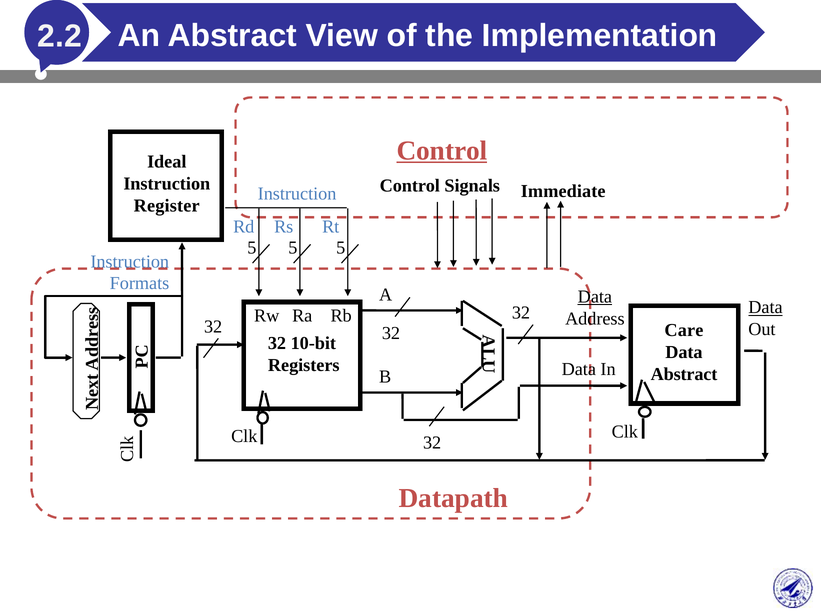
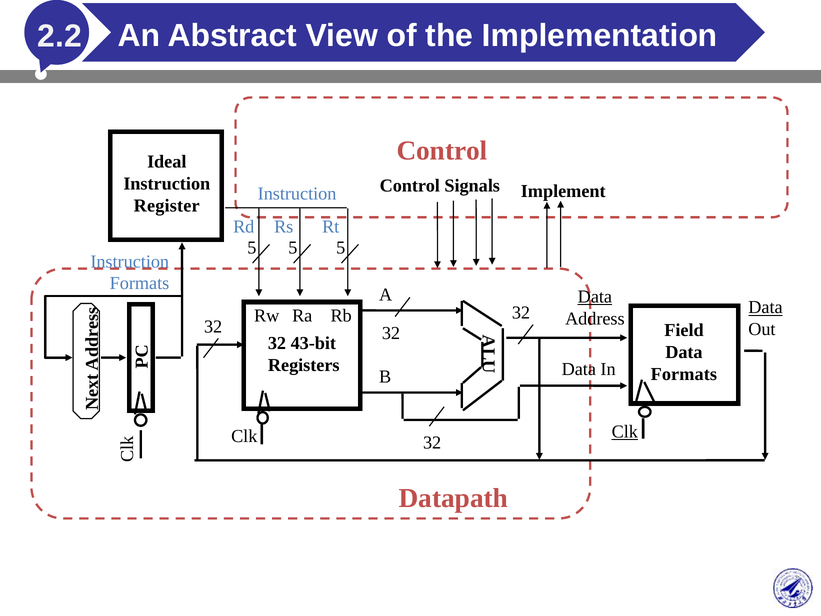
Control at (442, 150) underline: present -> none
Immediate: Immediate -> Implement
Care: Care -> Field
10-bit: 10-bit -> 43-bit
Abstract at (684, 374): Abstract -> Formats
Clk at (625, 432) underline: none -> present
